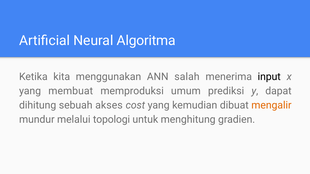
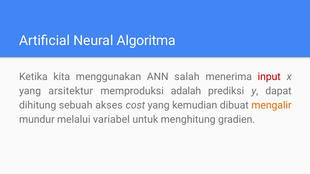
input colour: black -> red
membuat: membuat -> arsitektur
umum: umum -> adalah
topologi: topologi -> variabel
